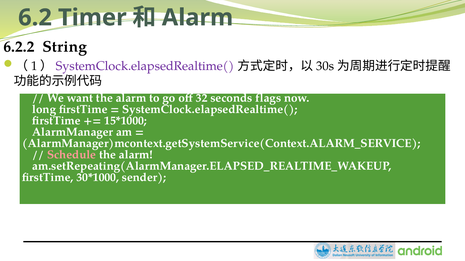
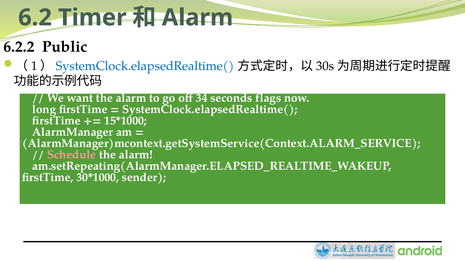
String: String -> Public
SystemClock.elapsedRealtime( at (145, 66) colour: purple -> blue
32: 32 -> 34
